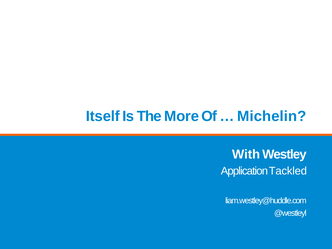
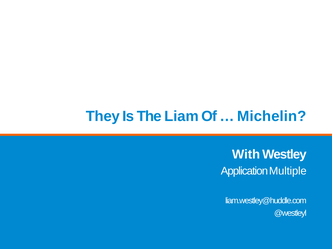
Itself: Itself -> They
More: More -> Liam
Tackled: Tackled -> Multiple
